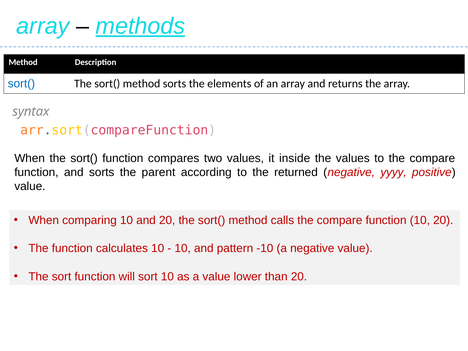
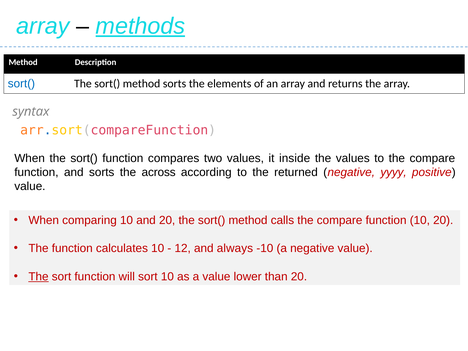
parent: parent -> across
10 at (183, 248): 10 -> 12
pattern: pattern -> always
The at (39, 276) underline: none -> present
